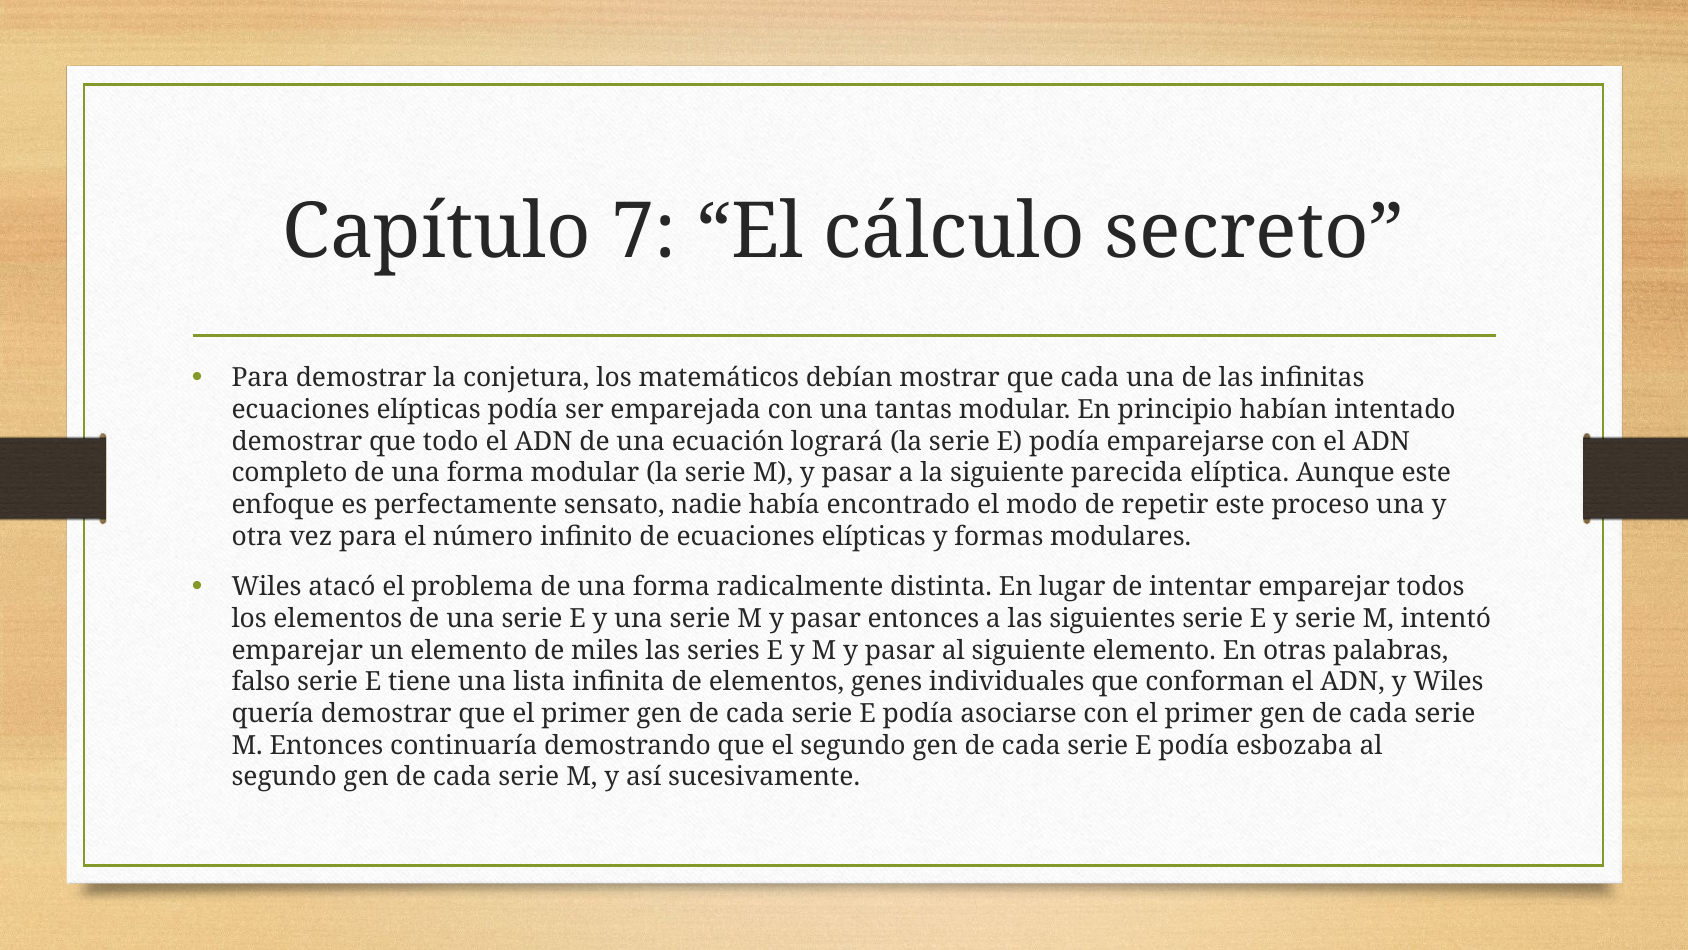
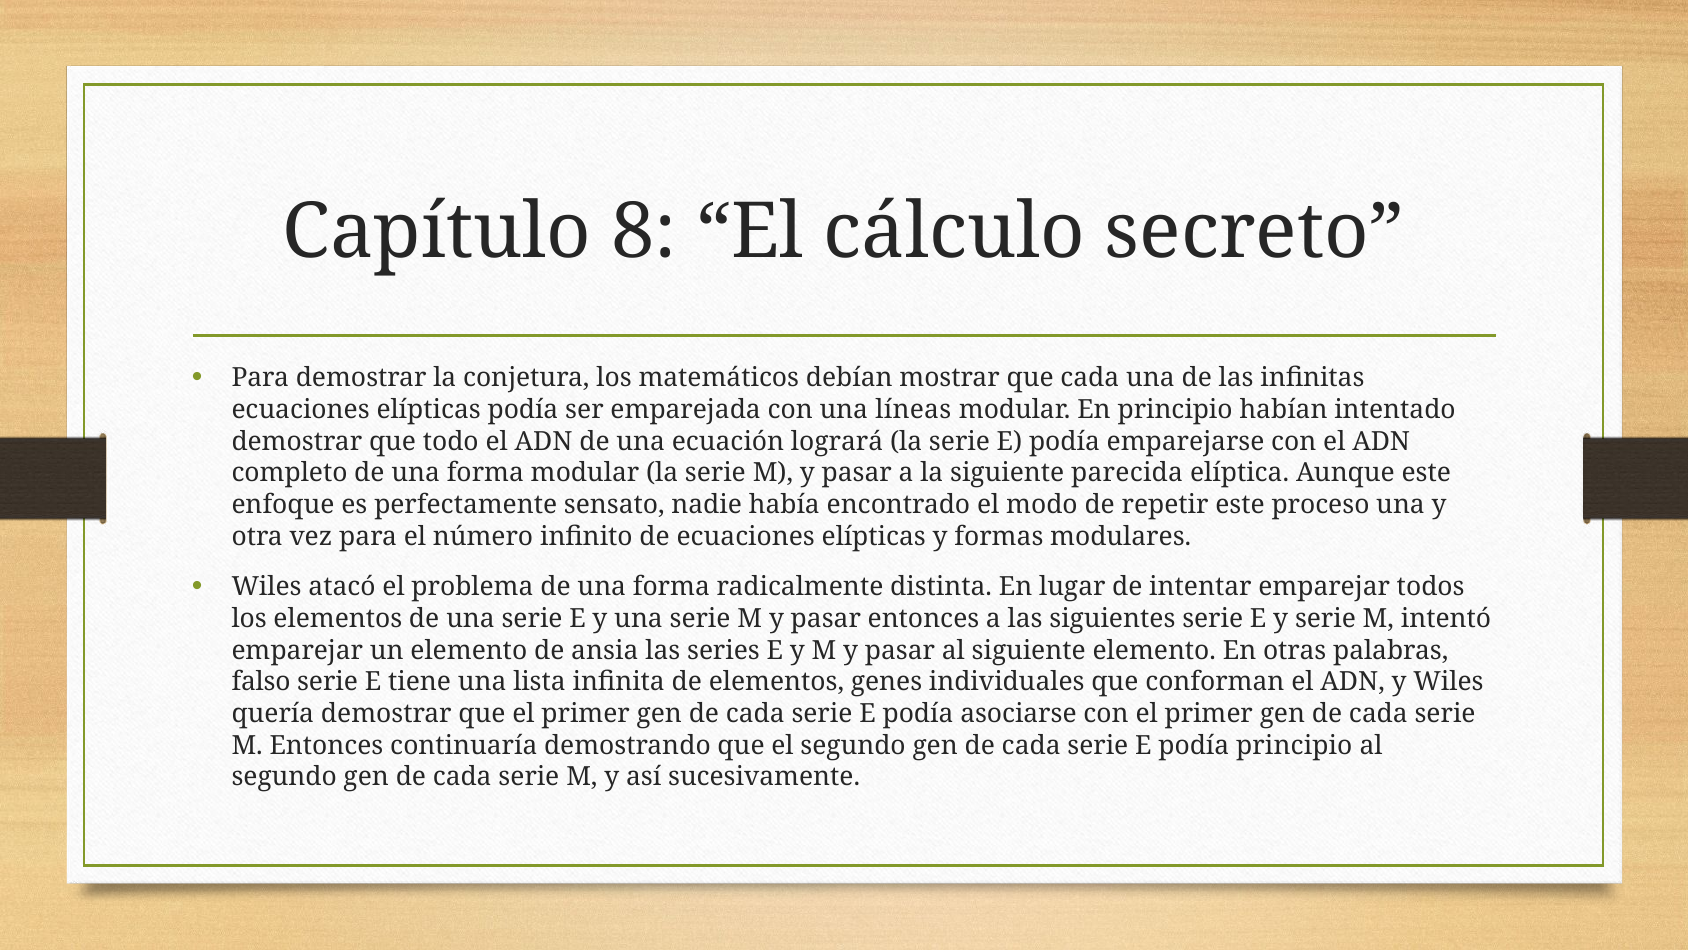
7: 7 -> 8
tantas: tantas -> líneas
miles: miles -> ansia
podía esbozaba: esbozaba -> principio
